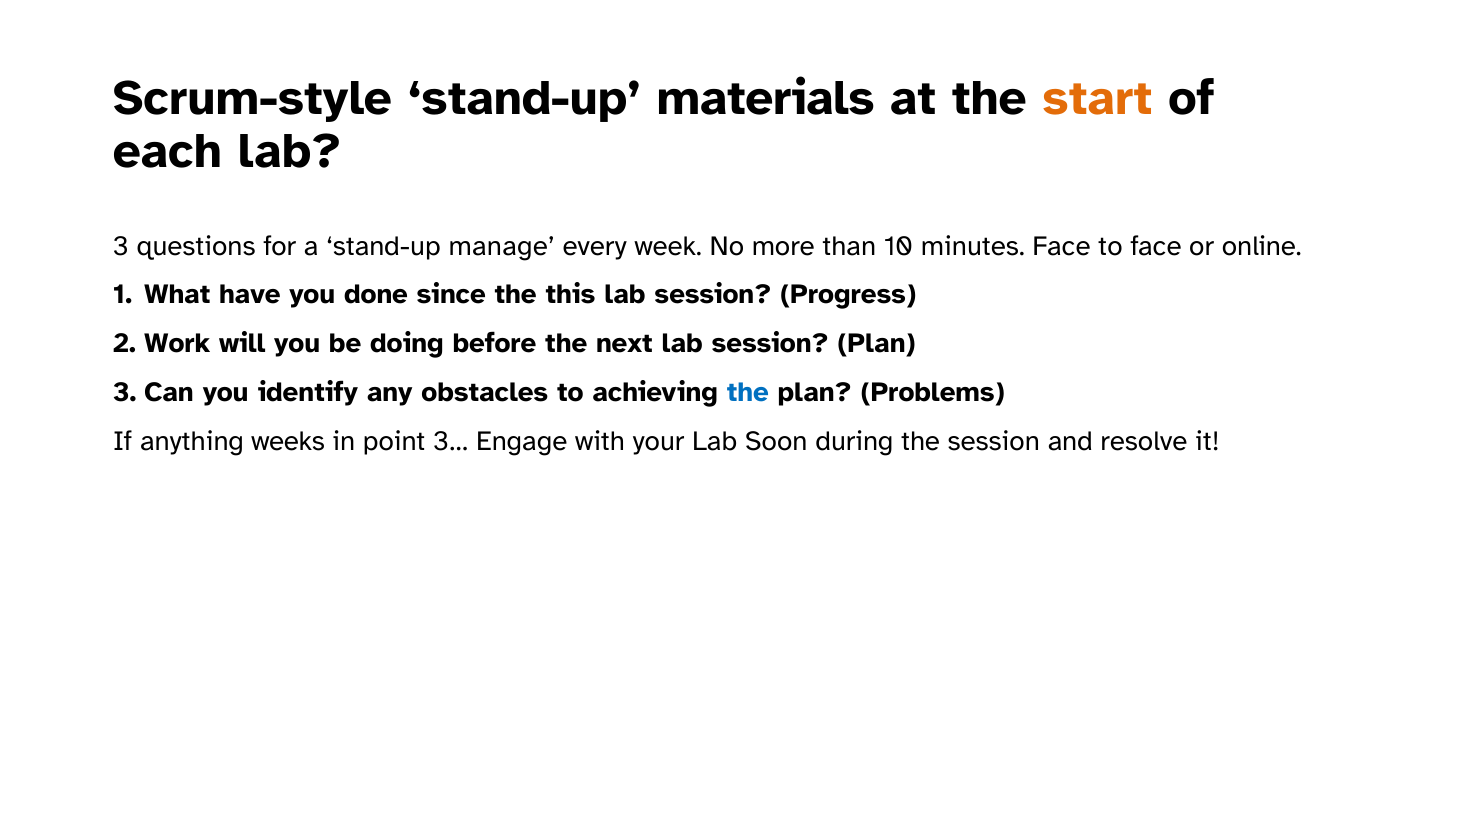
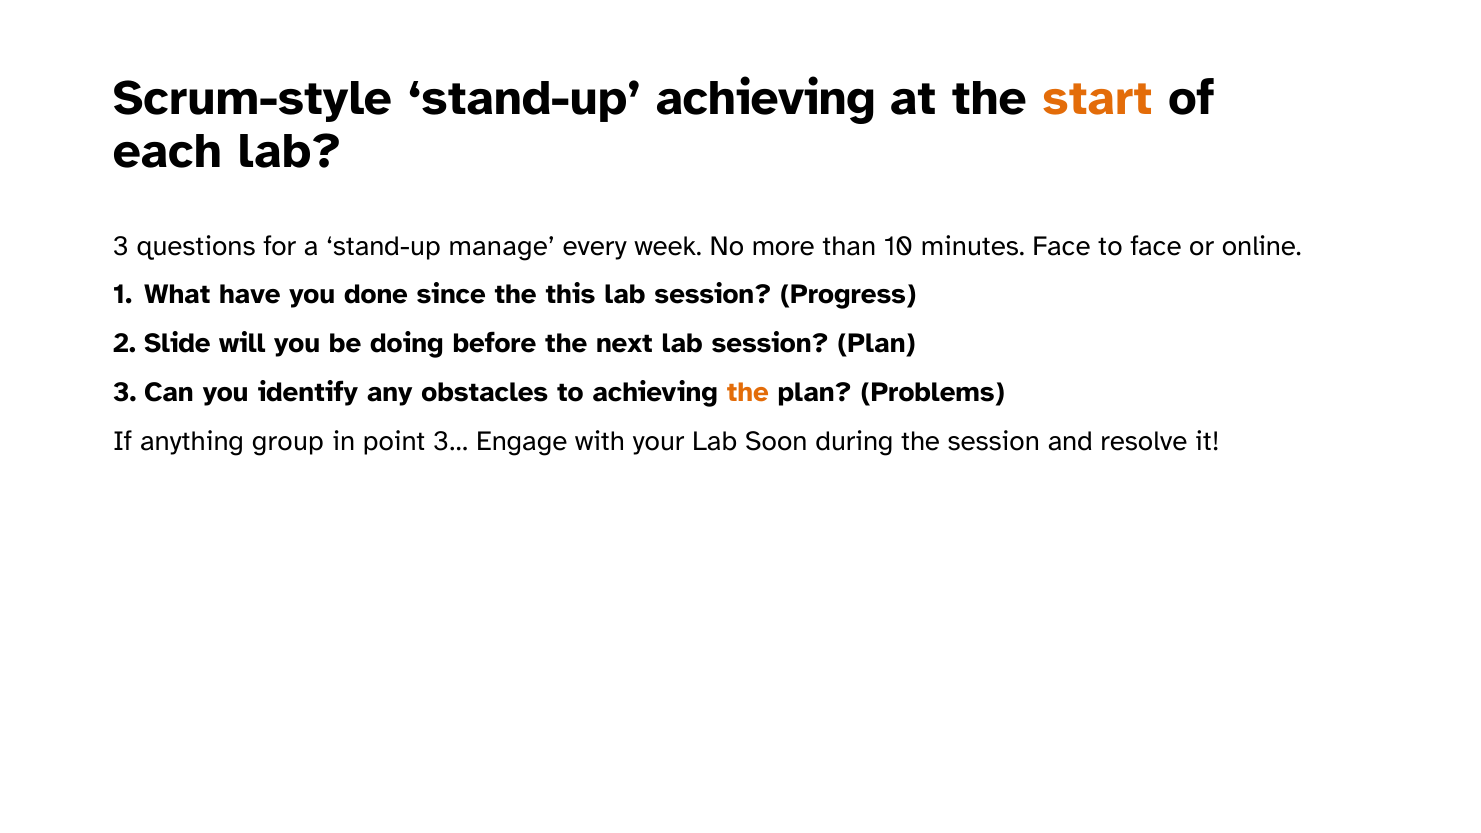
stand-up materials: materials -> achieving
Work: Work -> Slide
the at (748, 392) colour: blue -> orange
weeks: weeks -> group
